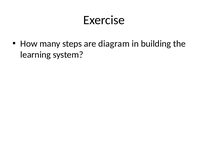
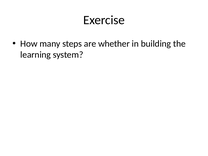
diagram: diagram -> whether
